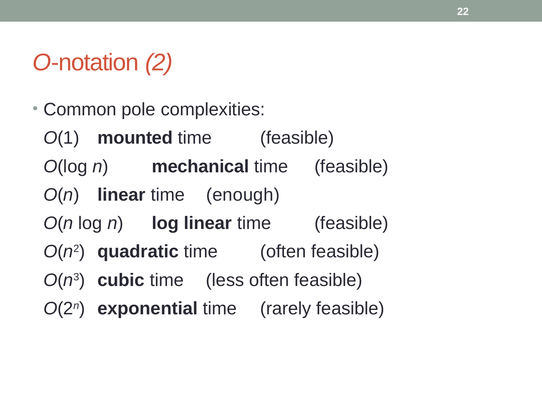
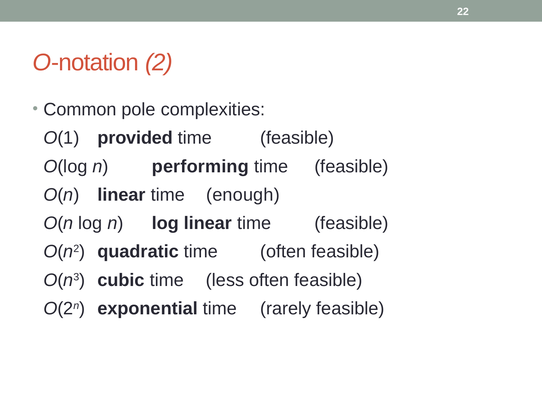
mounted: mounted -> provided
mechanical: mechanical -> performing
